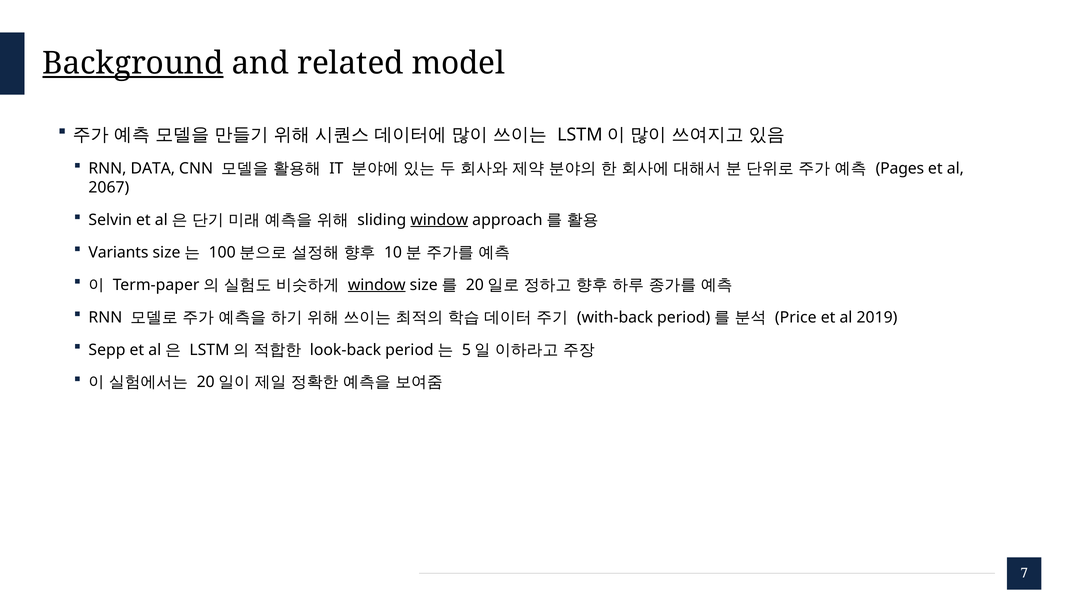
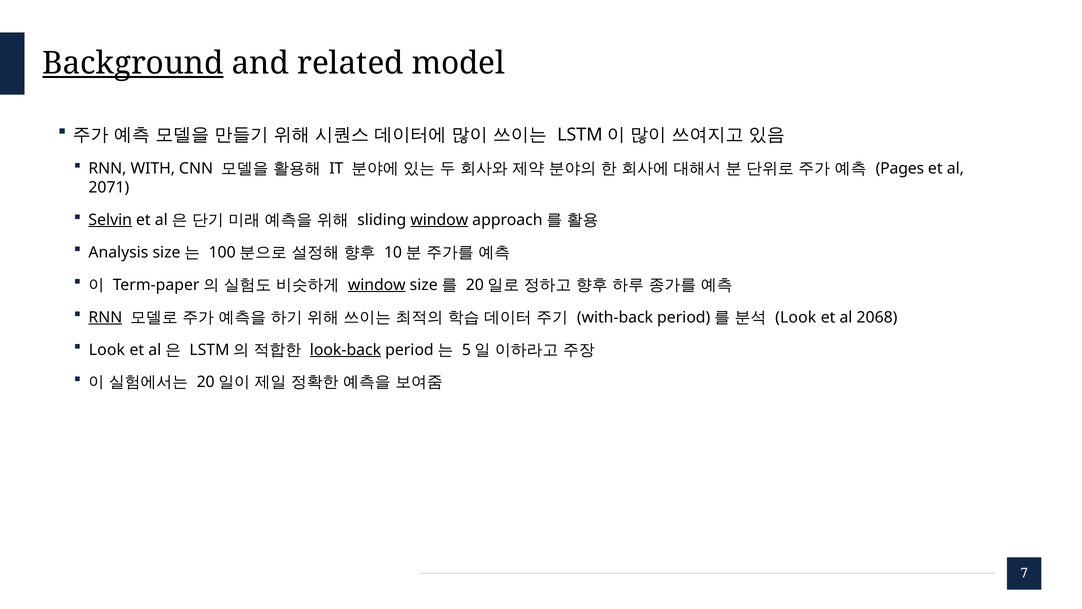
DATA: DATA -> WITH
2067: 2067 -> 2071
Selvin underline: none -> present
Variants: Variants -> Analysis
RNN at (105, 317) underline: none -> present
Price at (796, 317): Price -> Look
2019: 2019 -> 2068
Sepp at (107, 350): Sepp -> Look
look-back underline: none -> present
